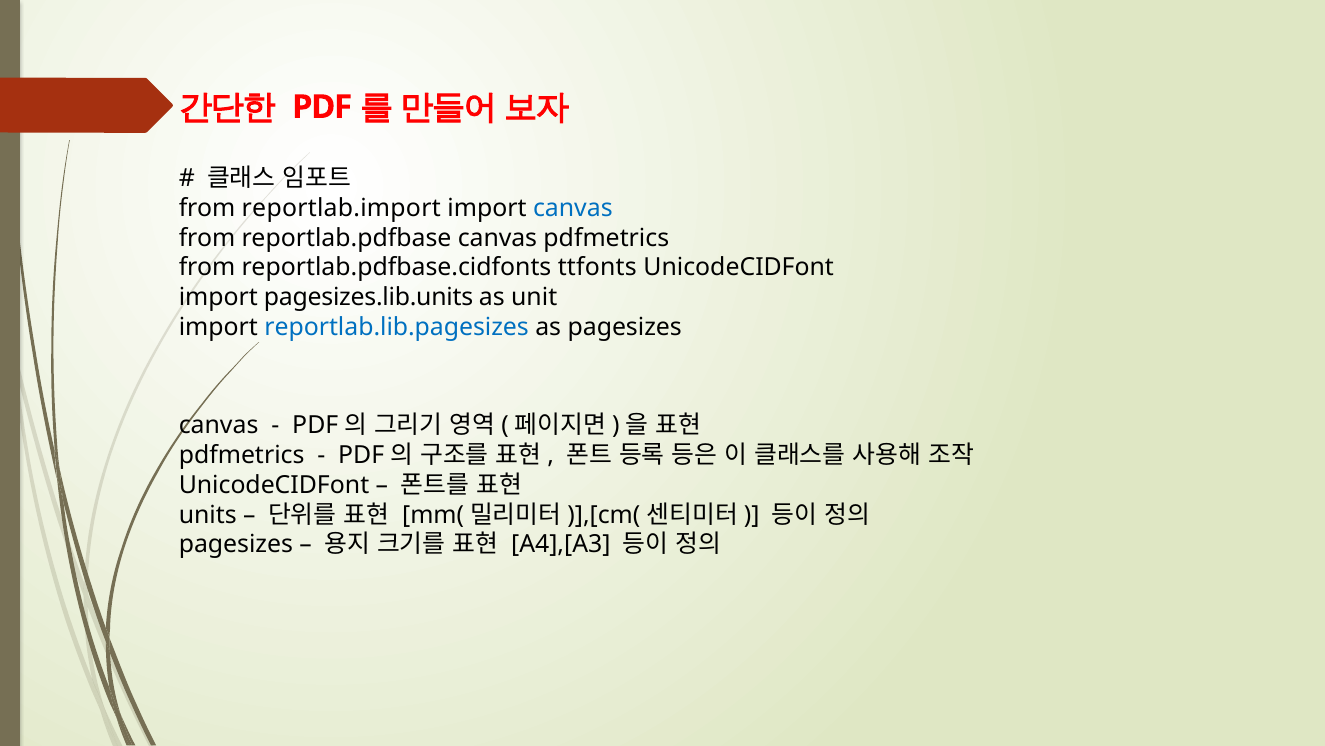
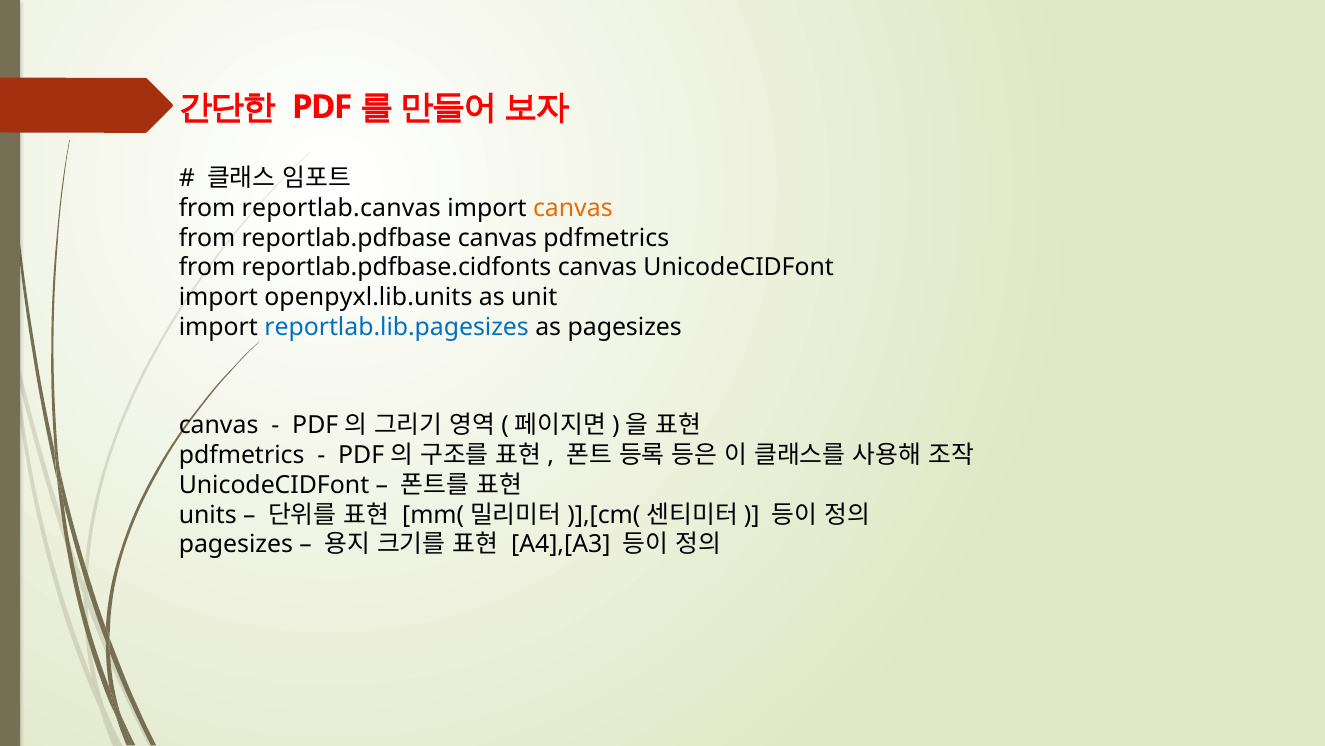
reportlab.import: reportlab.import -> reportlab.canvas
canvas at (573, 208) colour: blue -> orange
reportlab.pdfbase.cidfonts ttfonts: ttfonts -> canvas
pagesizes.lib.units: pagesizes.lib.units -> openpyxl.lib.units
